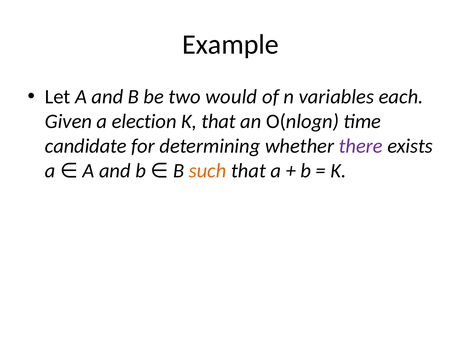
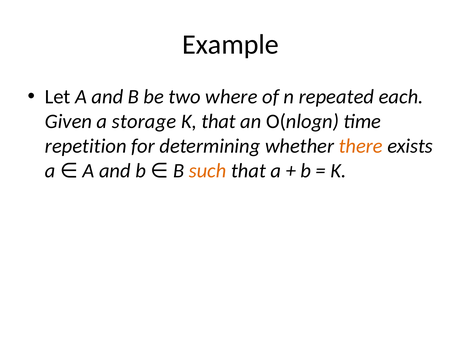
would: would -> where
variables: variables -> repeated
election: election -> storage
candidate: candidate -> repetition
there colour: purple -> orange
